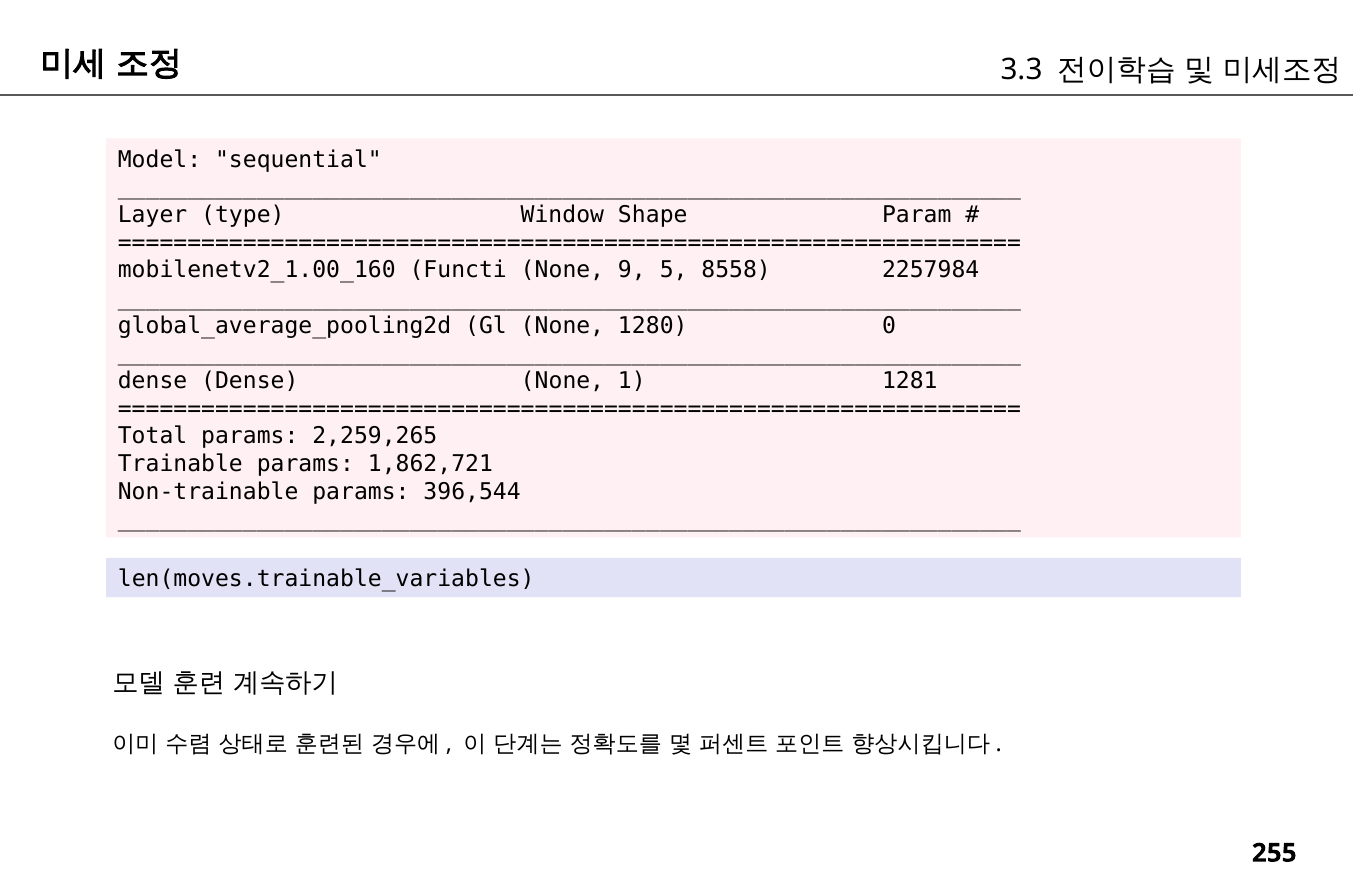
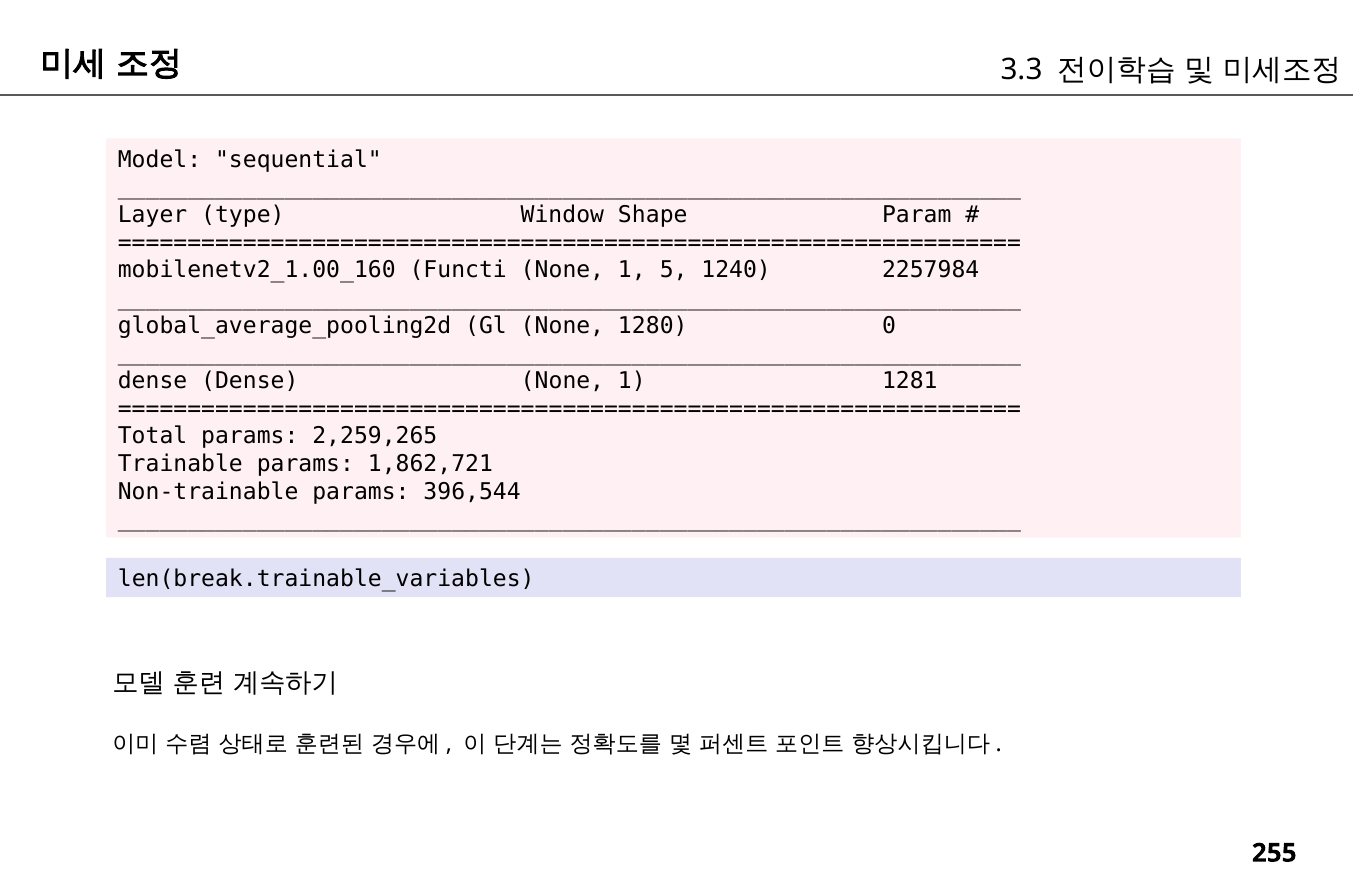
Functi None 9: 9 -> 1
8558: 8558 -> 1240
len(moves.trainable_variables: len(moves.trainable_variables -> len(break.trainable_variables
